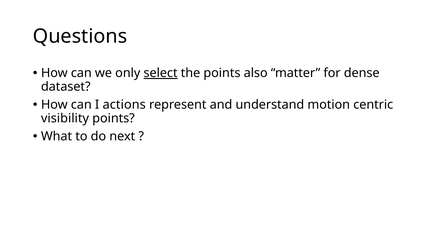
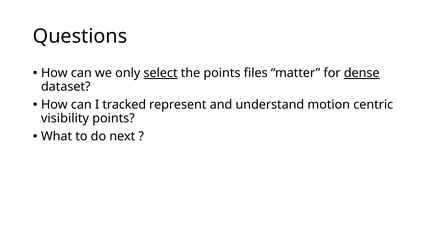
also: also -> files
dense underline: none -> present
actions: actions -> tracked
